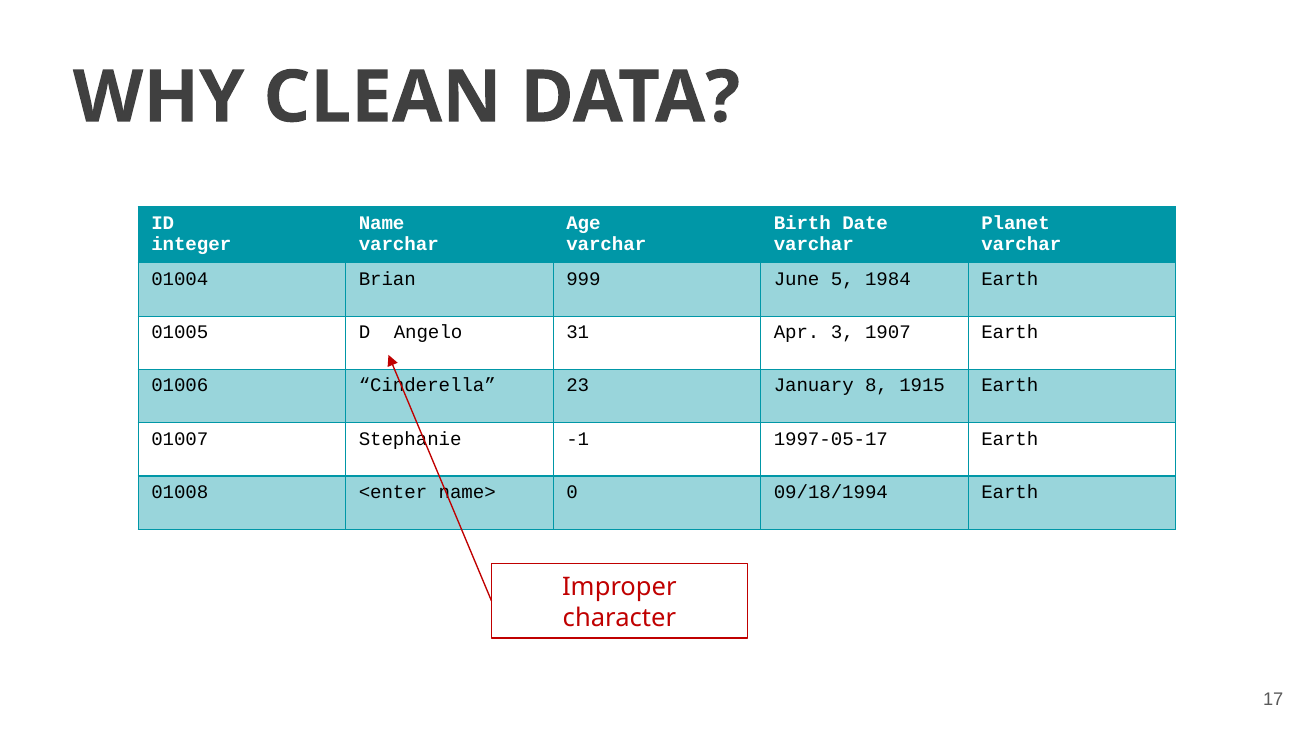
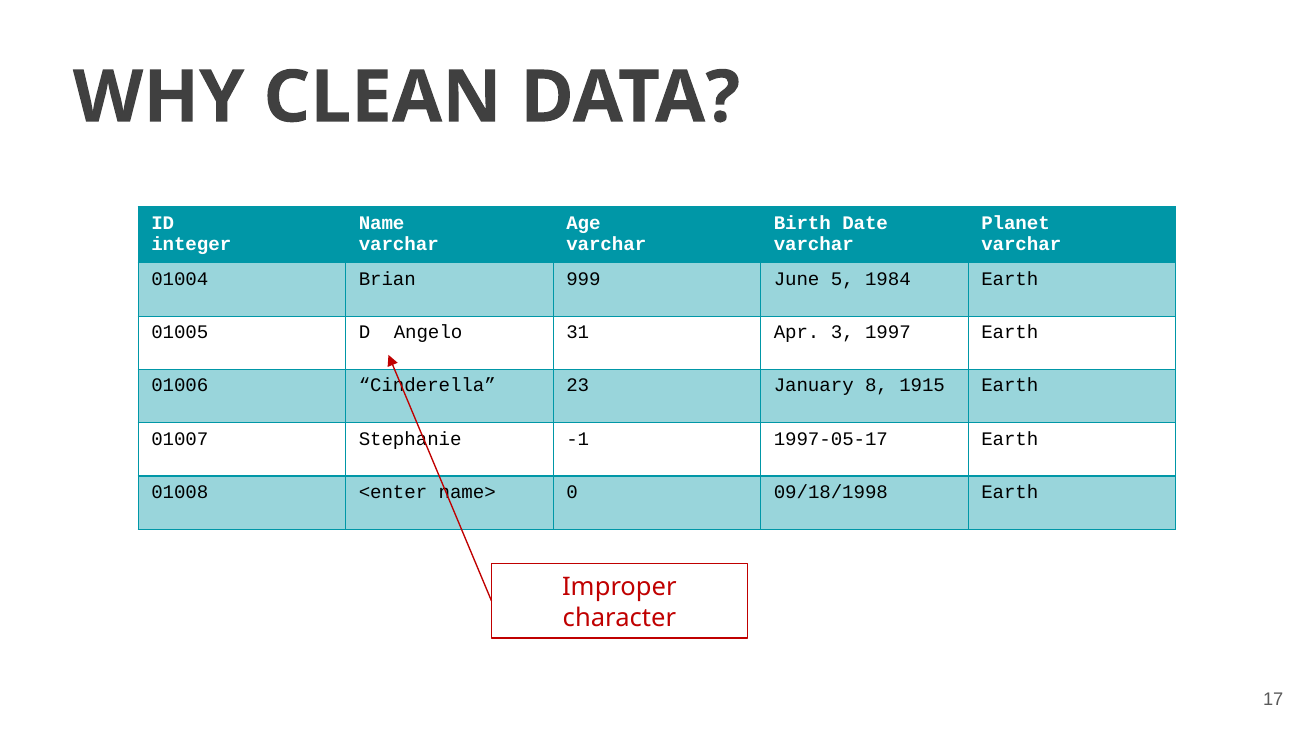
1907: 1907 -> 1997
09/18/1994: 09/18/1994 -> 09/18/1998
